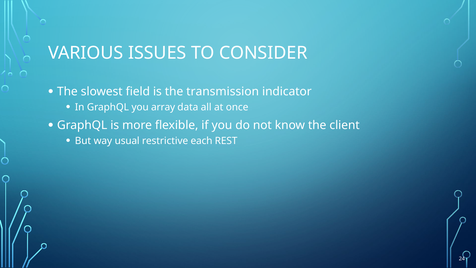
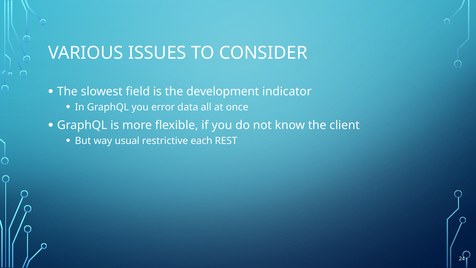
transmission: transmission -> development
array: array -> error
